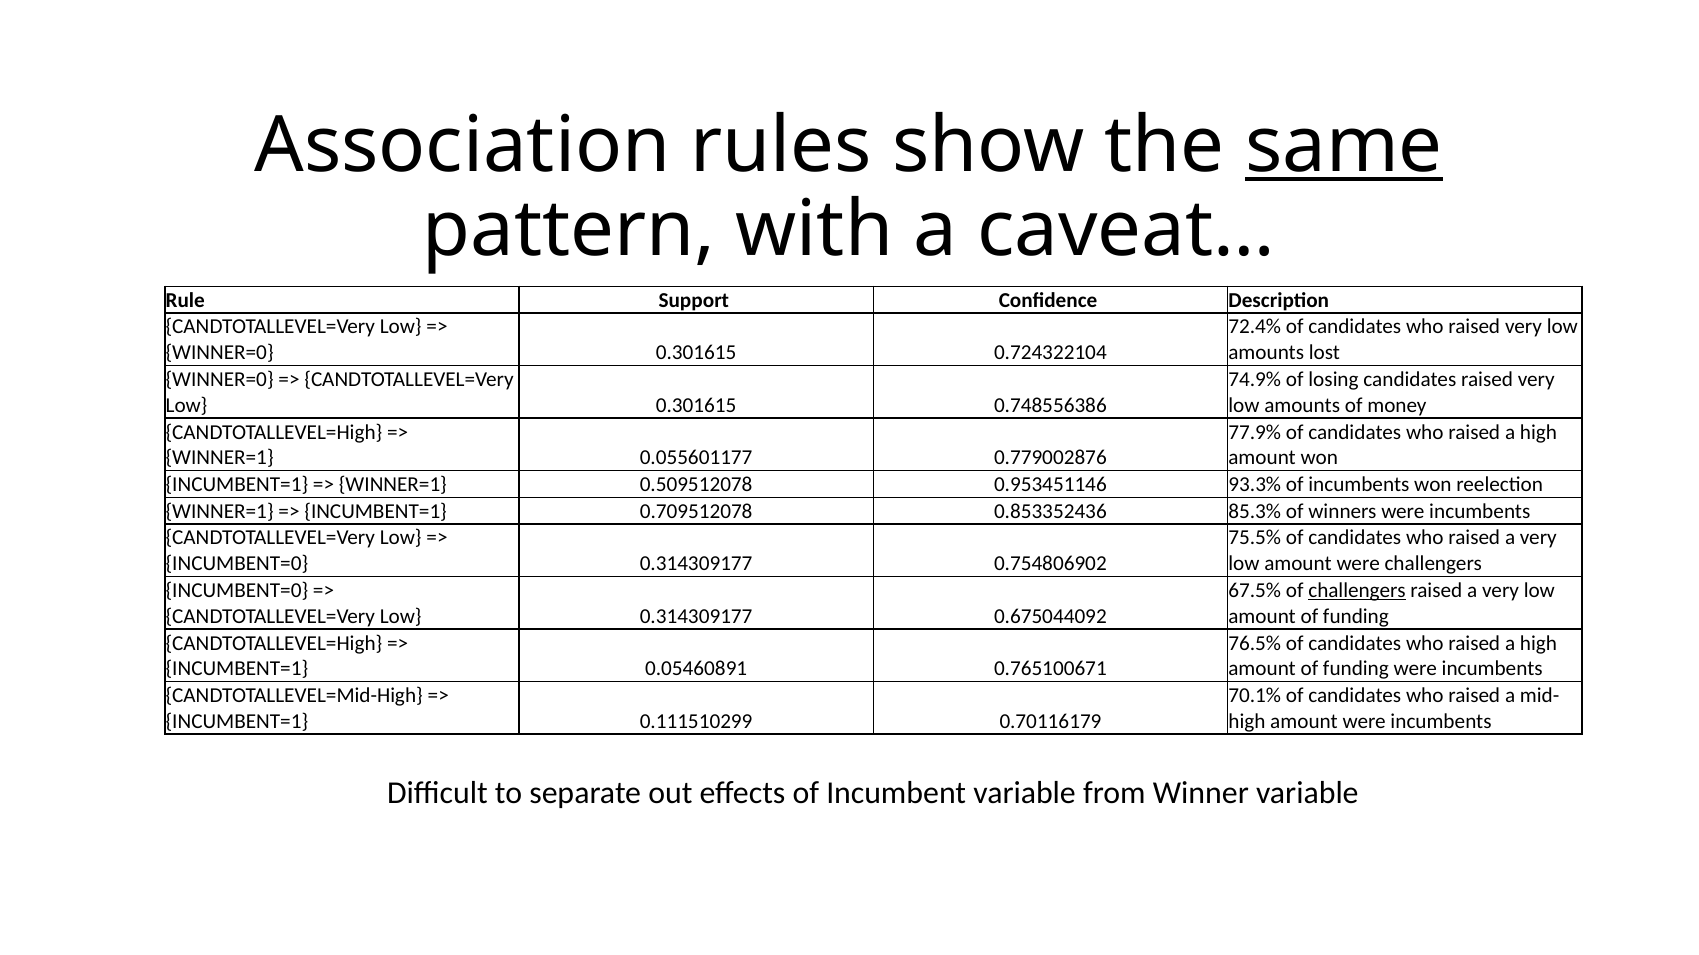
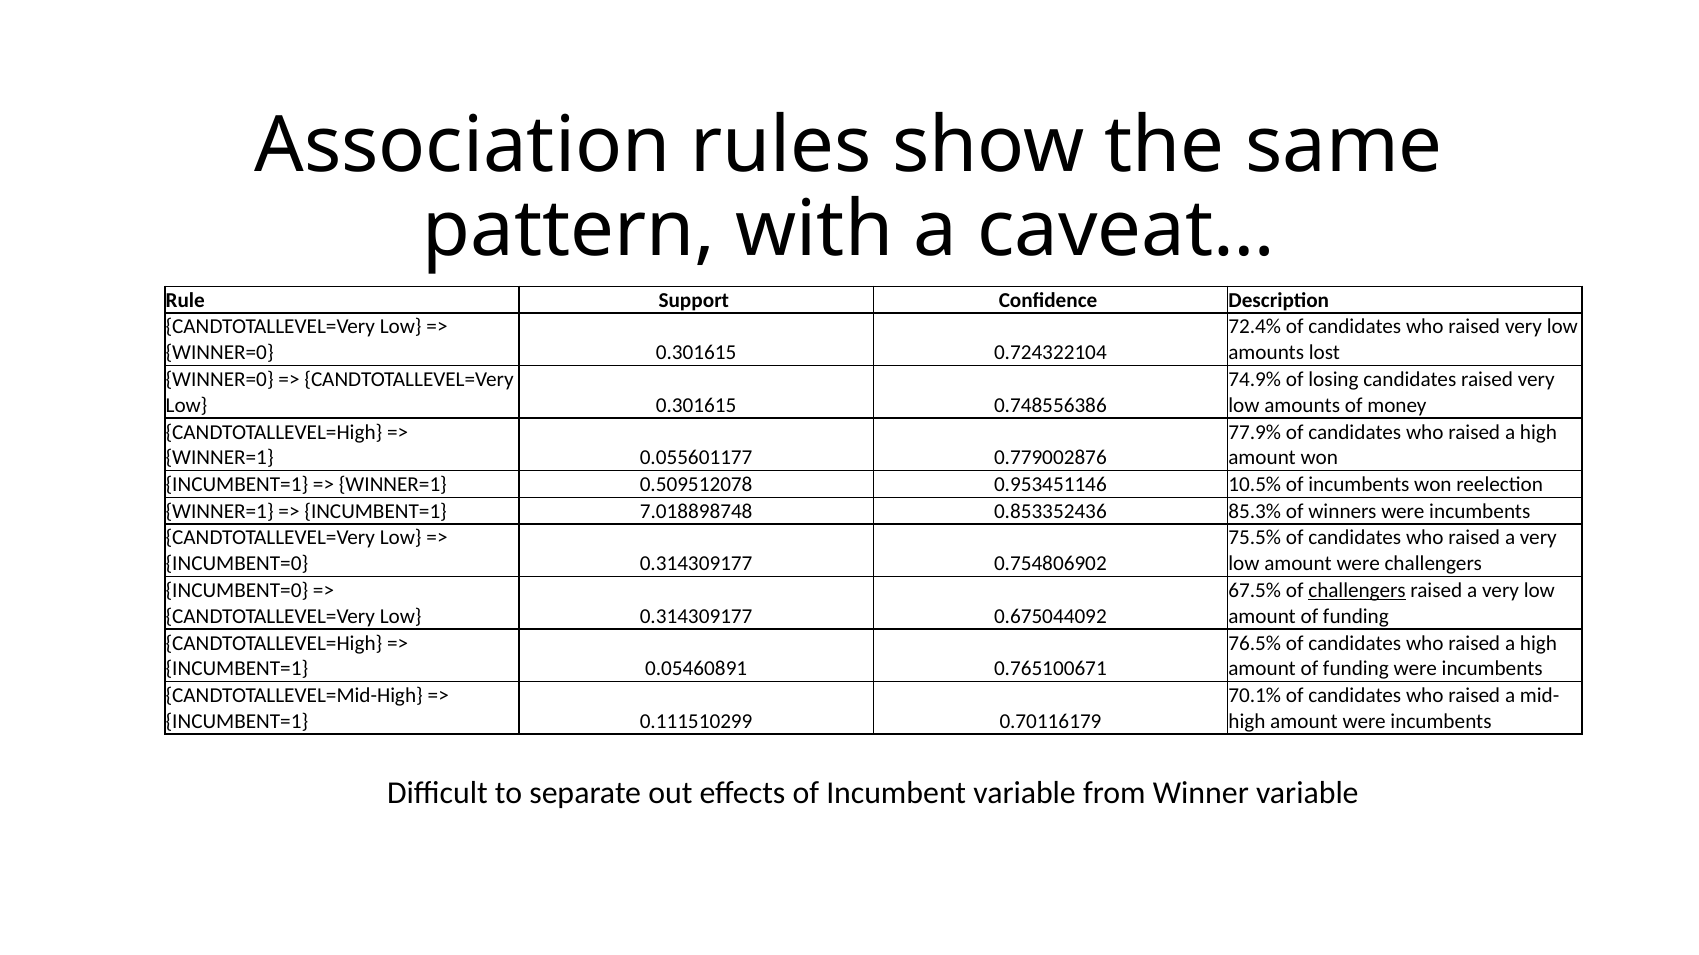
same underline: present -> none
93.3%: 93.3% -> 10.5%
0.709512078: 0.709512078 -> 7.018898748
